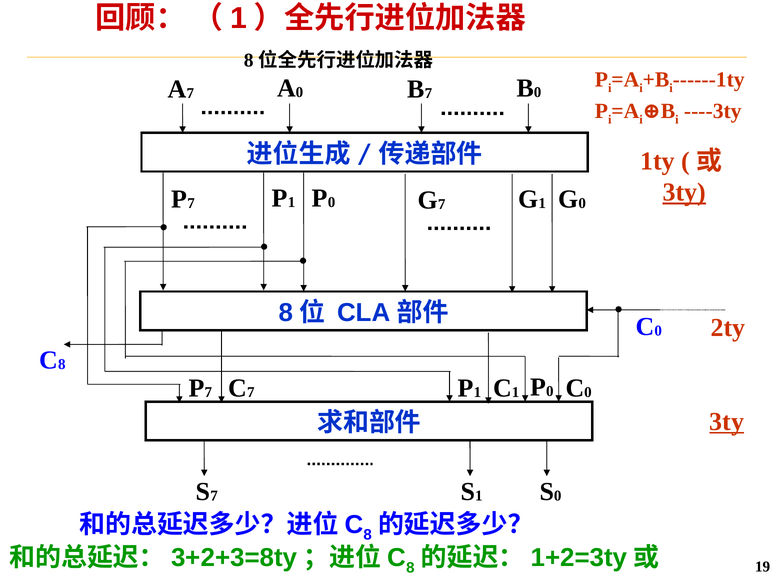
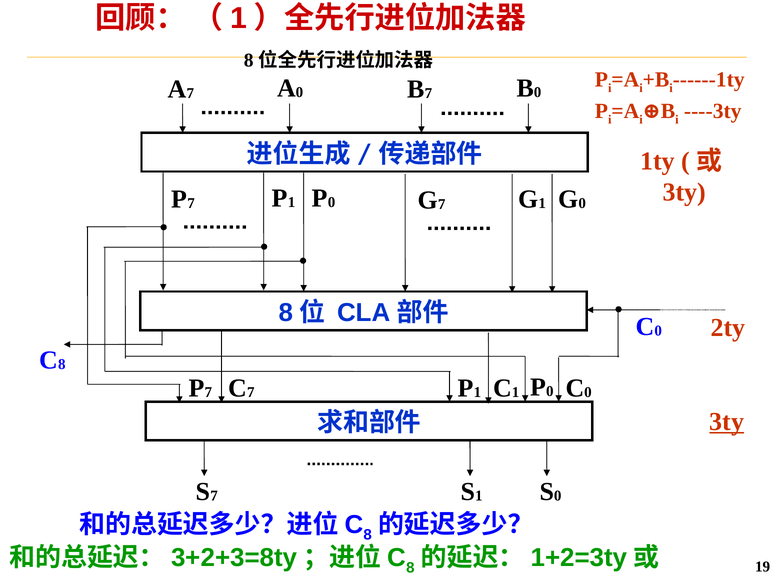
3ty at (684, 192) underline: present -> none
